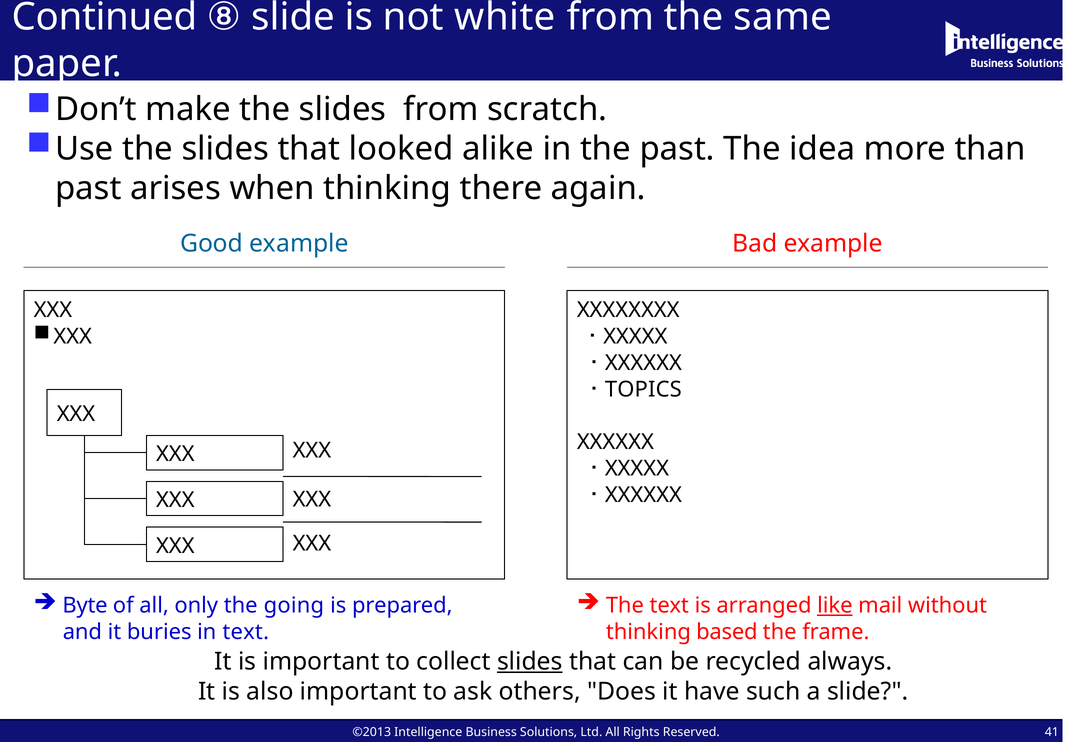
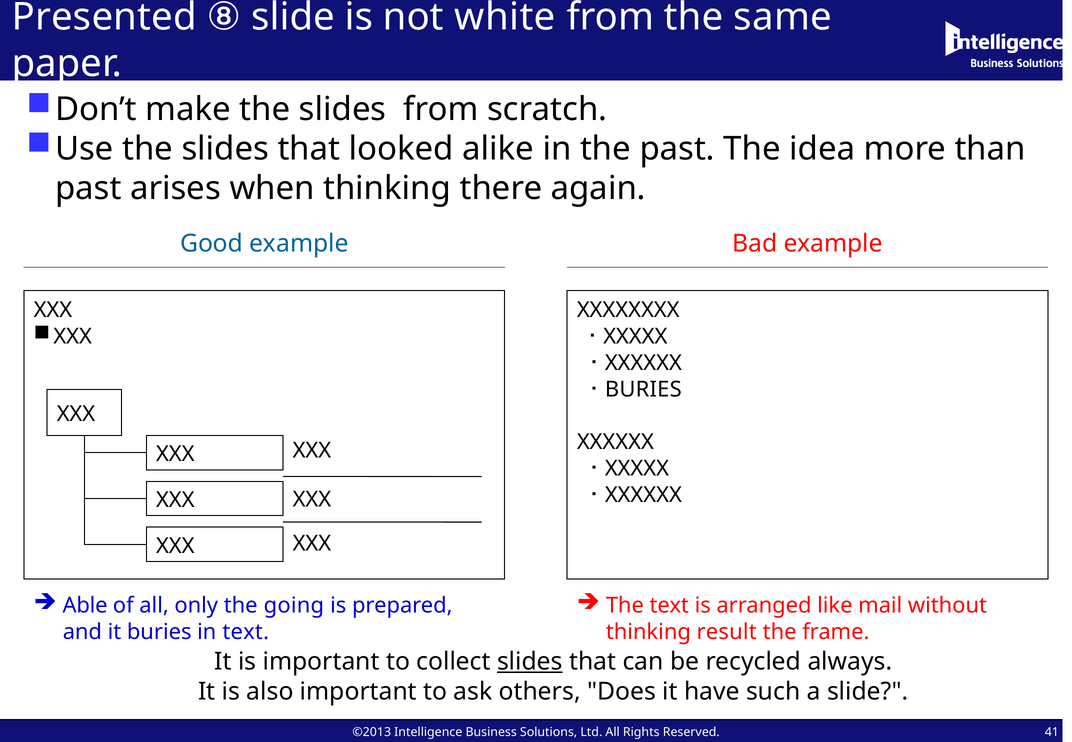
Continued: Continued -> Presented
TOPICS at (643, 389): TOPICS -> BURIES
Byte: Byte -> Able
like underline: present -> none
based: based -> result
